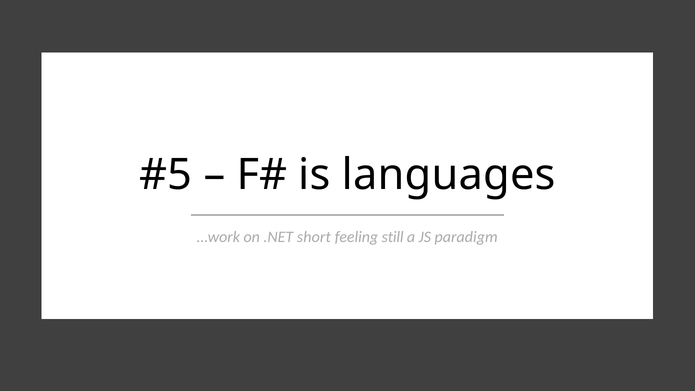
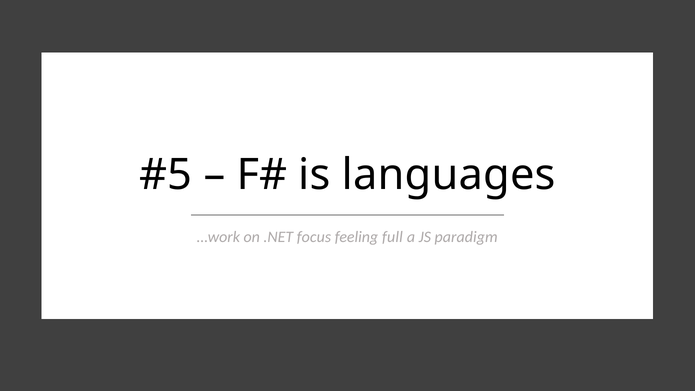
short: short -> focus
still: still -> full
